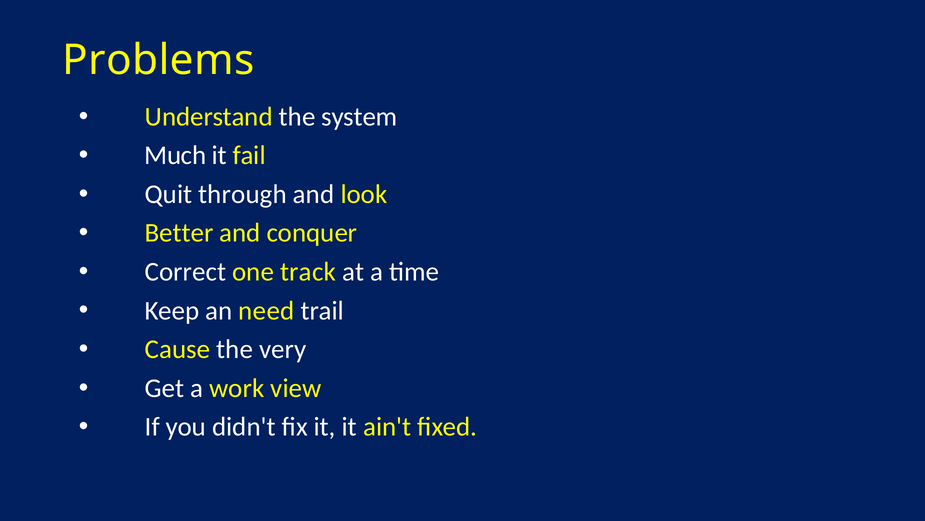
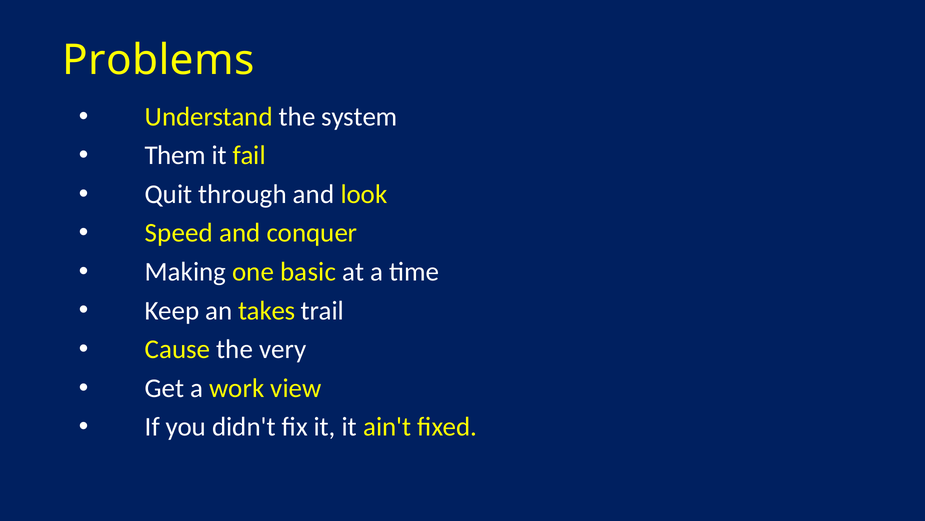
Much: Much -> Them
Better: Better -> Speed
Correct: Correct -> Making
track: track -> basic
need: need -> takes
